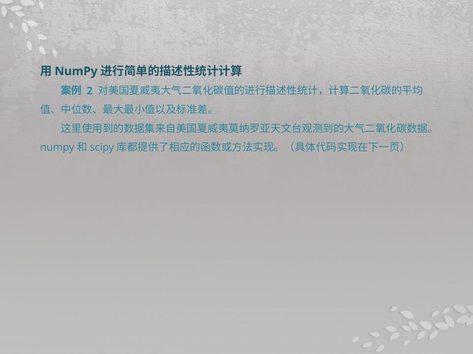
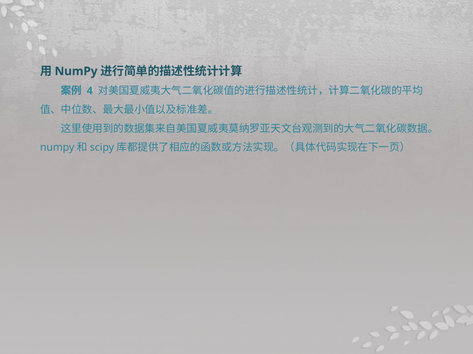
2: 2 -> 4
